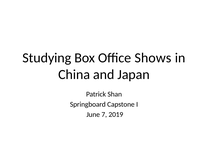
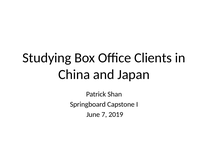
Shows: Shows -> Clients
